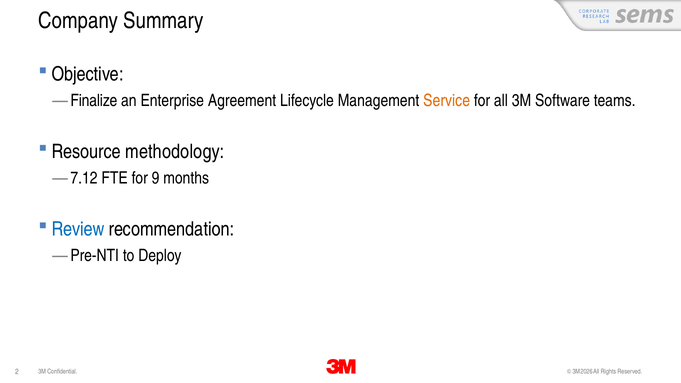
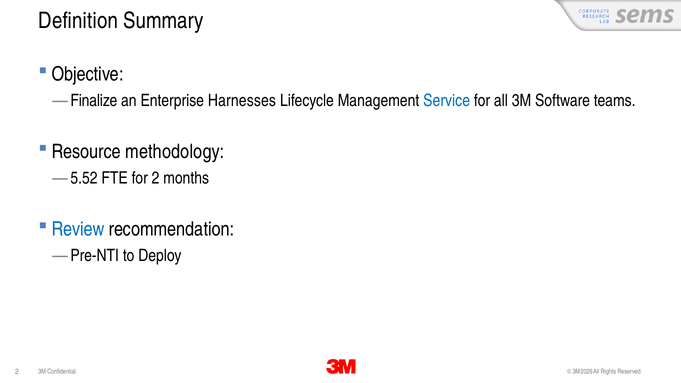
Company: Company -> Definition
Agreement: Agreement -> Harnesses
Service colour: orange -> blue
7.12: 7.12 -> 5.52
for 9: 9 -> 2
